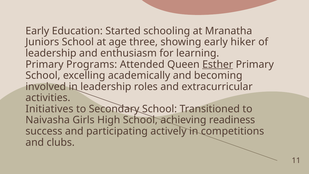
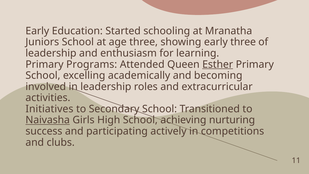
early hiker: hiker -> three
Naivasha underline: none -> present
readiness: readiness -> nurturing
